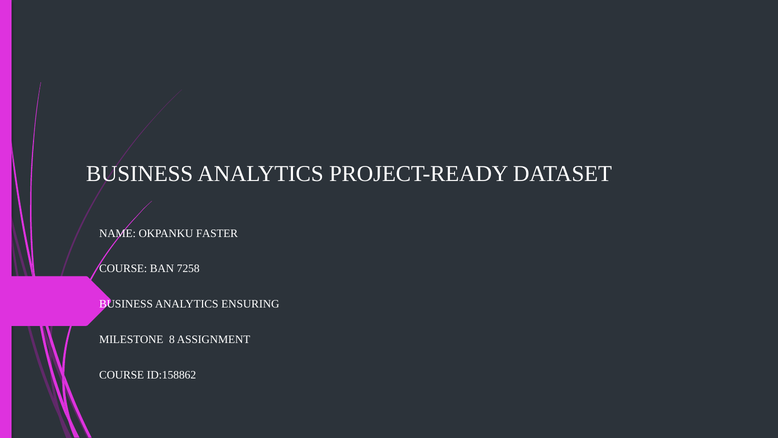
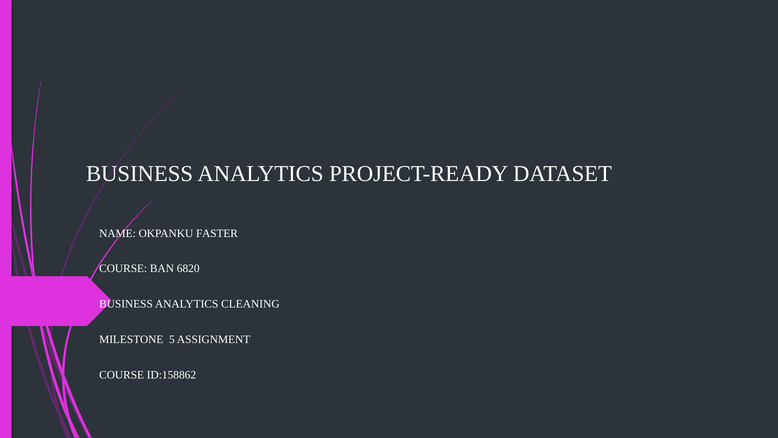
7258: 7258 -> 6820
ENSURING: ENSURING -> CLEANING
8: 8 -> 5
